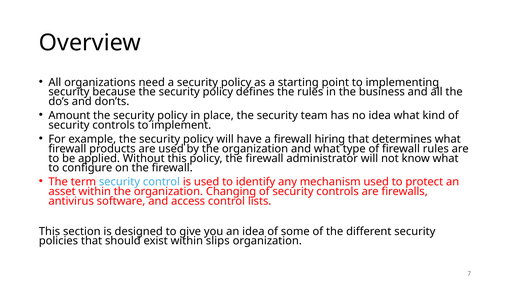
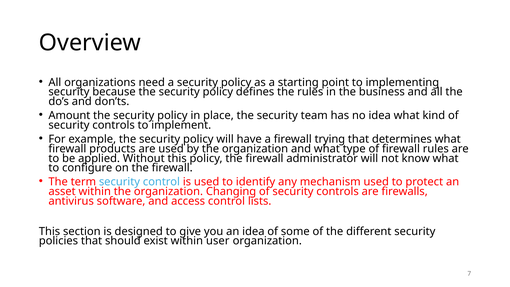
hiring: hiring -> trying
slips: slips -> user
